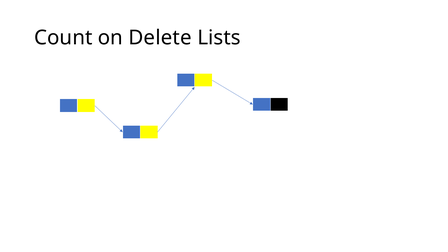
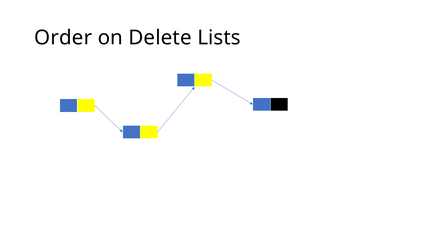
Count: Count -> Order
